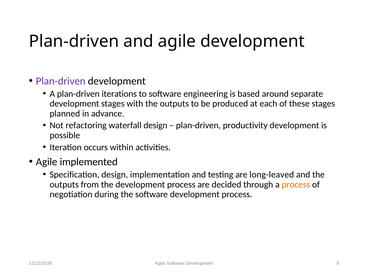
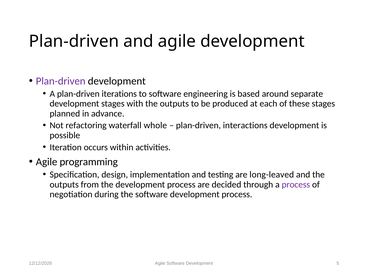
waterfall design: design -> whole
productivity: productivity -> interactions
implemented: implemented -> programming
process at (296, 184) colour: orange -> purple
